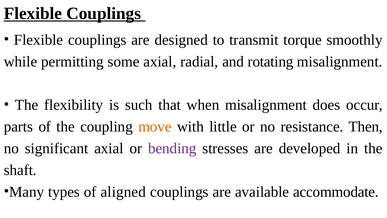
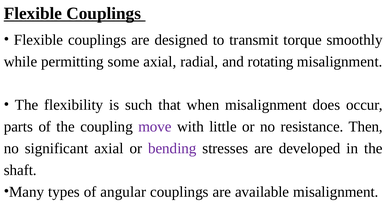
move colour: orange -> purple
aligned: aligned -> angular
available accommodate: accommodate -> misalignment
